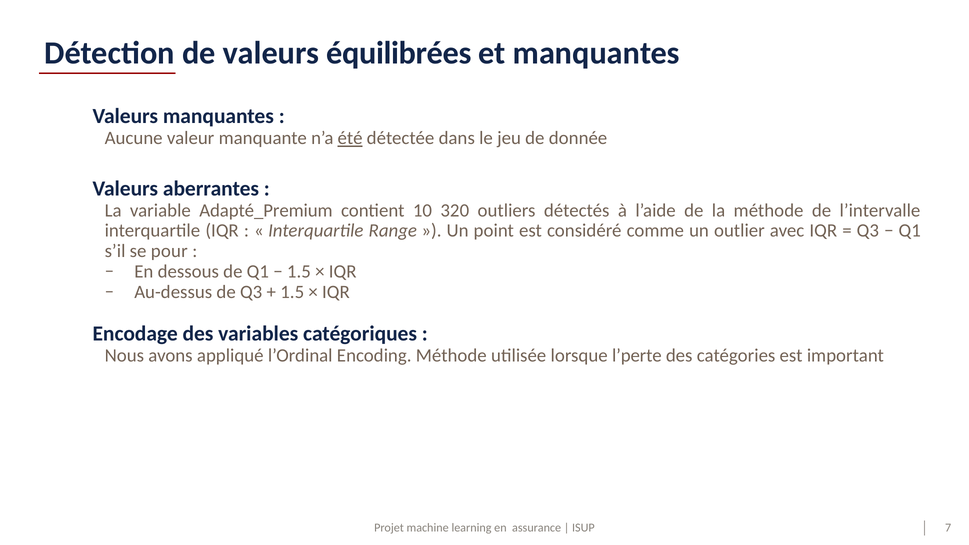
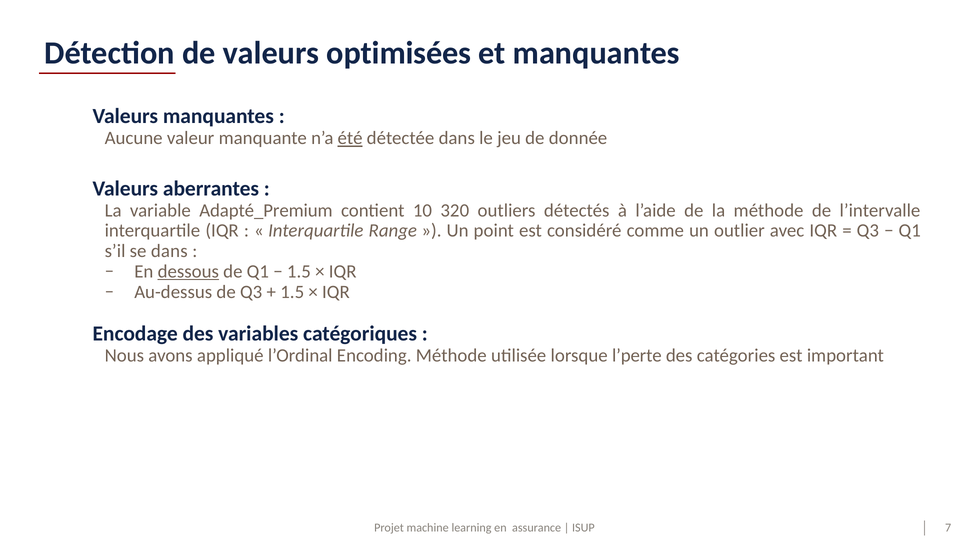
équilibrées: équilibrées -> optimisées
se pour: pour -> dans
dessous underline: none -> present
